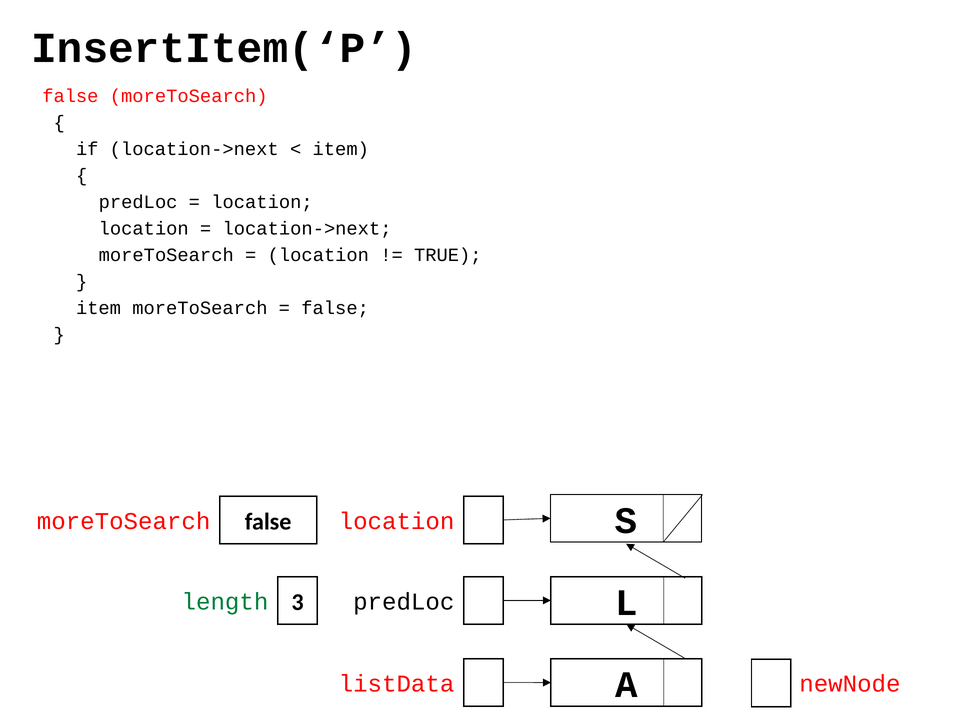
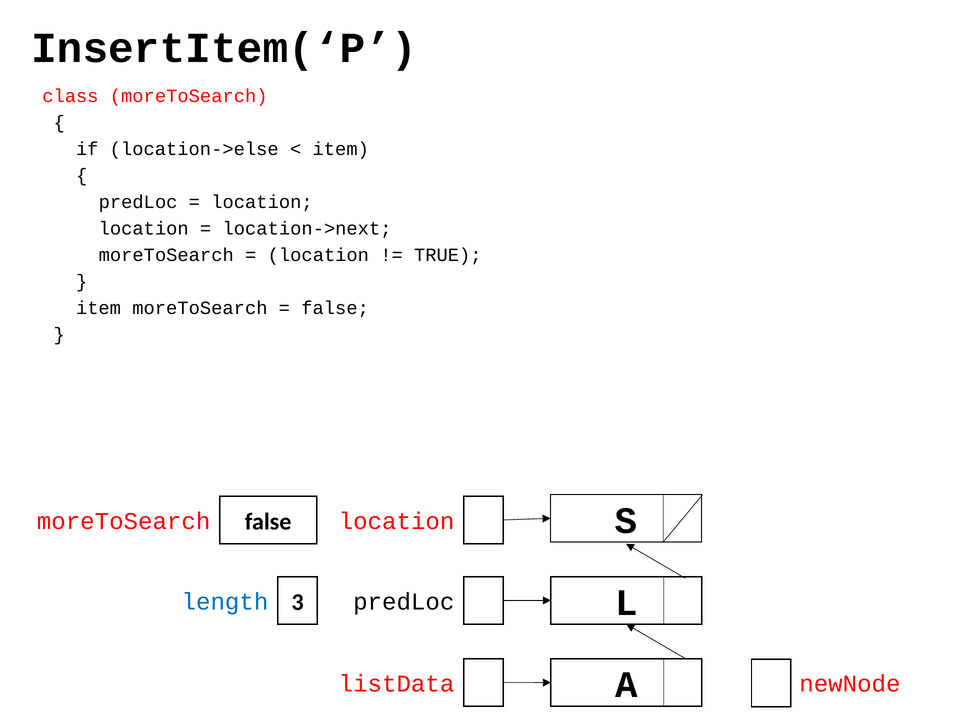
false at (70, 96): false -> class
if location->next: location->next -> location->else
length colour: green -> blue
